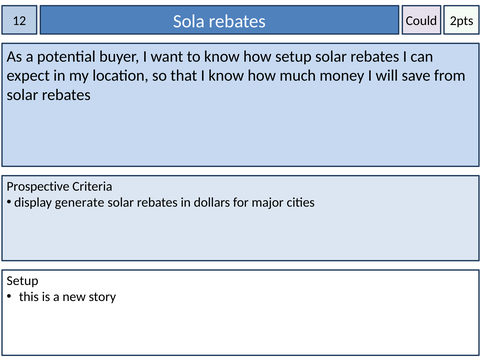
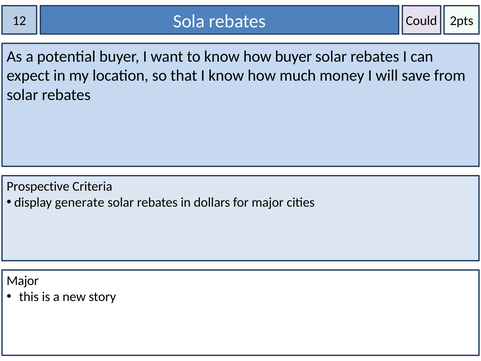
how setup: setup -> buyer
Setup at (23, 281): Setup -> Major
